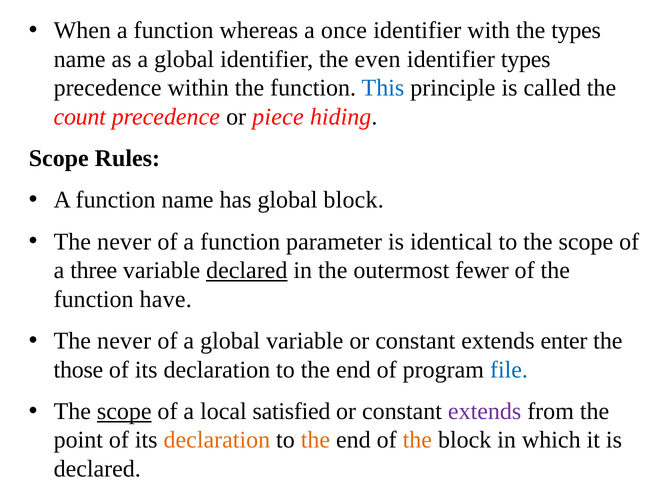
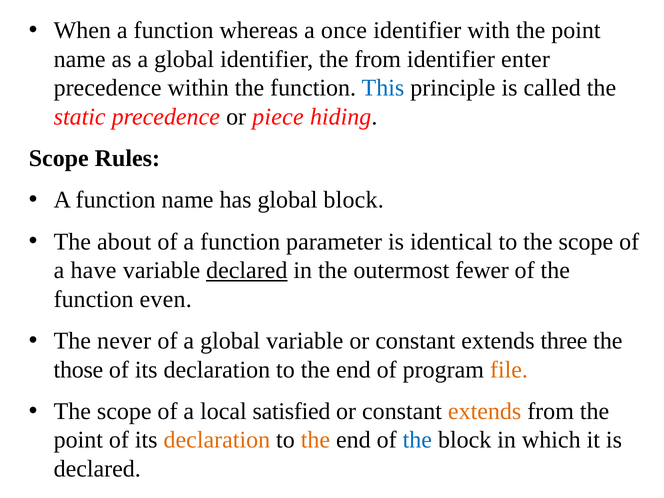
with the types: types -> point
the even: even -> from
identifier types: types -> enter
count: count -> static
never at (124, 242): never -> about
three: three -> have
have: have -> even
enter: enter -> three
file colour: blue -> orange
scope at (124, 411) underline: present -> none
extends at (485, 411) colour: purple -> orange
the at (417, 440) colour: orange -> blue
